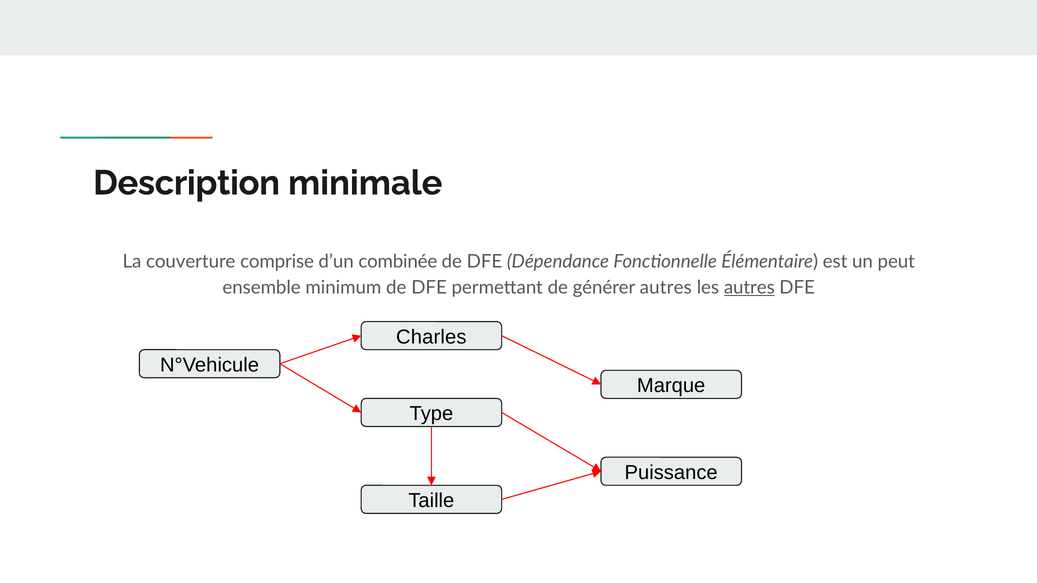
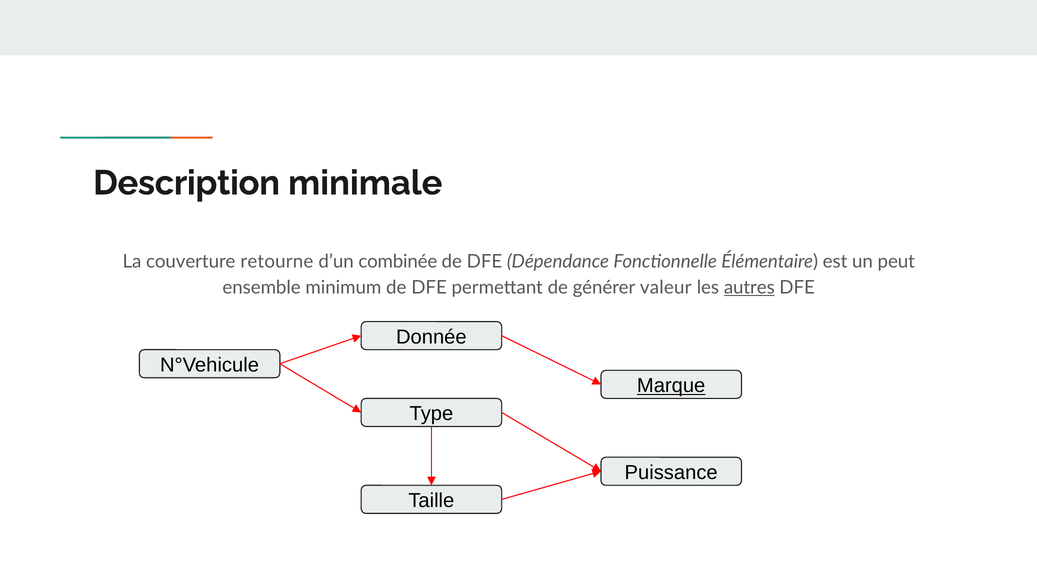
comprise: comprise -> retourne
générer autres: autres -> valeur
Charles: Charles -> Donnée
Marque underline: none -> present
